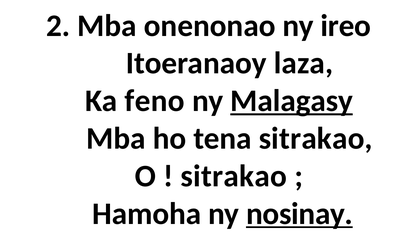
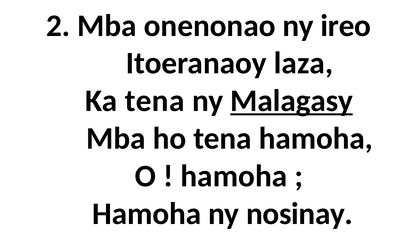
Ka feno: feno -> tena
tena sitrakao: sitrakao -> hamoha
sitrakao at (234, 176): sitrakao -> hamoha
nosinay underline: present -> none
